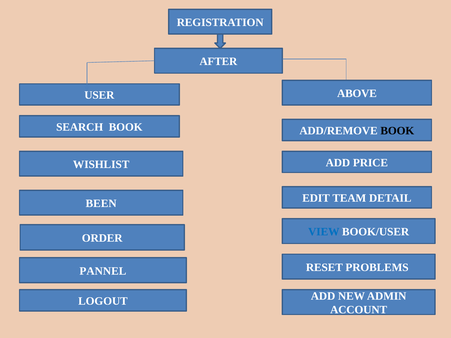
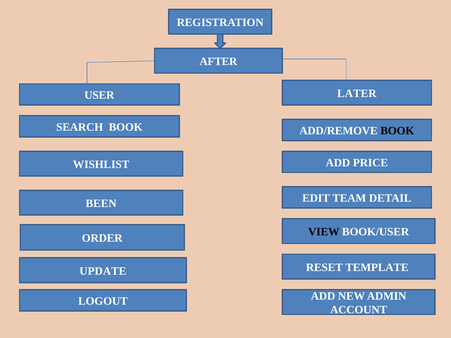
ABOVE: ABOVE -> LATER
VIEW colour: blue -> black
PROBLEMS: PROBLEMS -> TEMPLATE
PANNEL: PANNEL -> UPDATE
